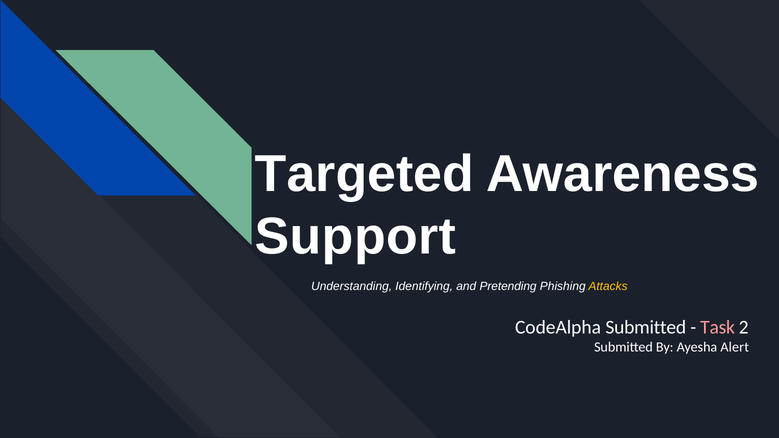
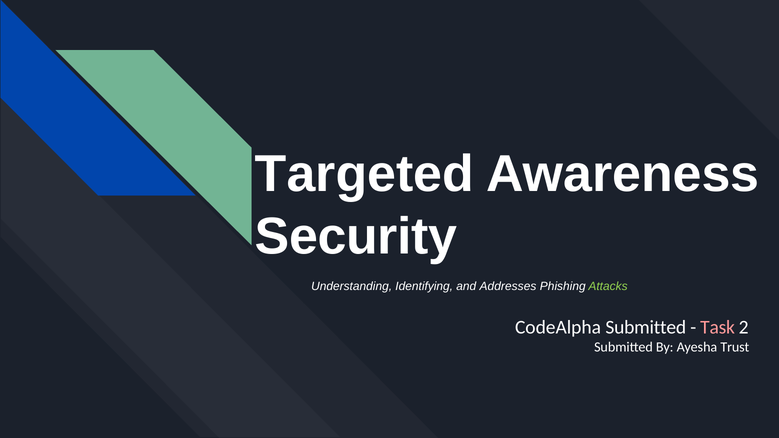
Support: Support -> Security
Pretending: Pretending -> Addresses
Attacks colour: yellow -> light green
Alert: Alert -> Trust
